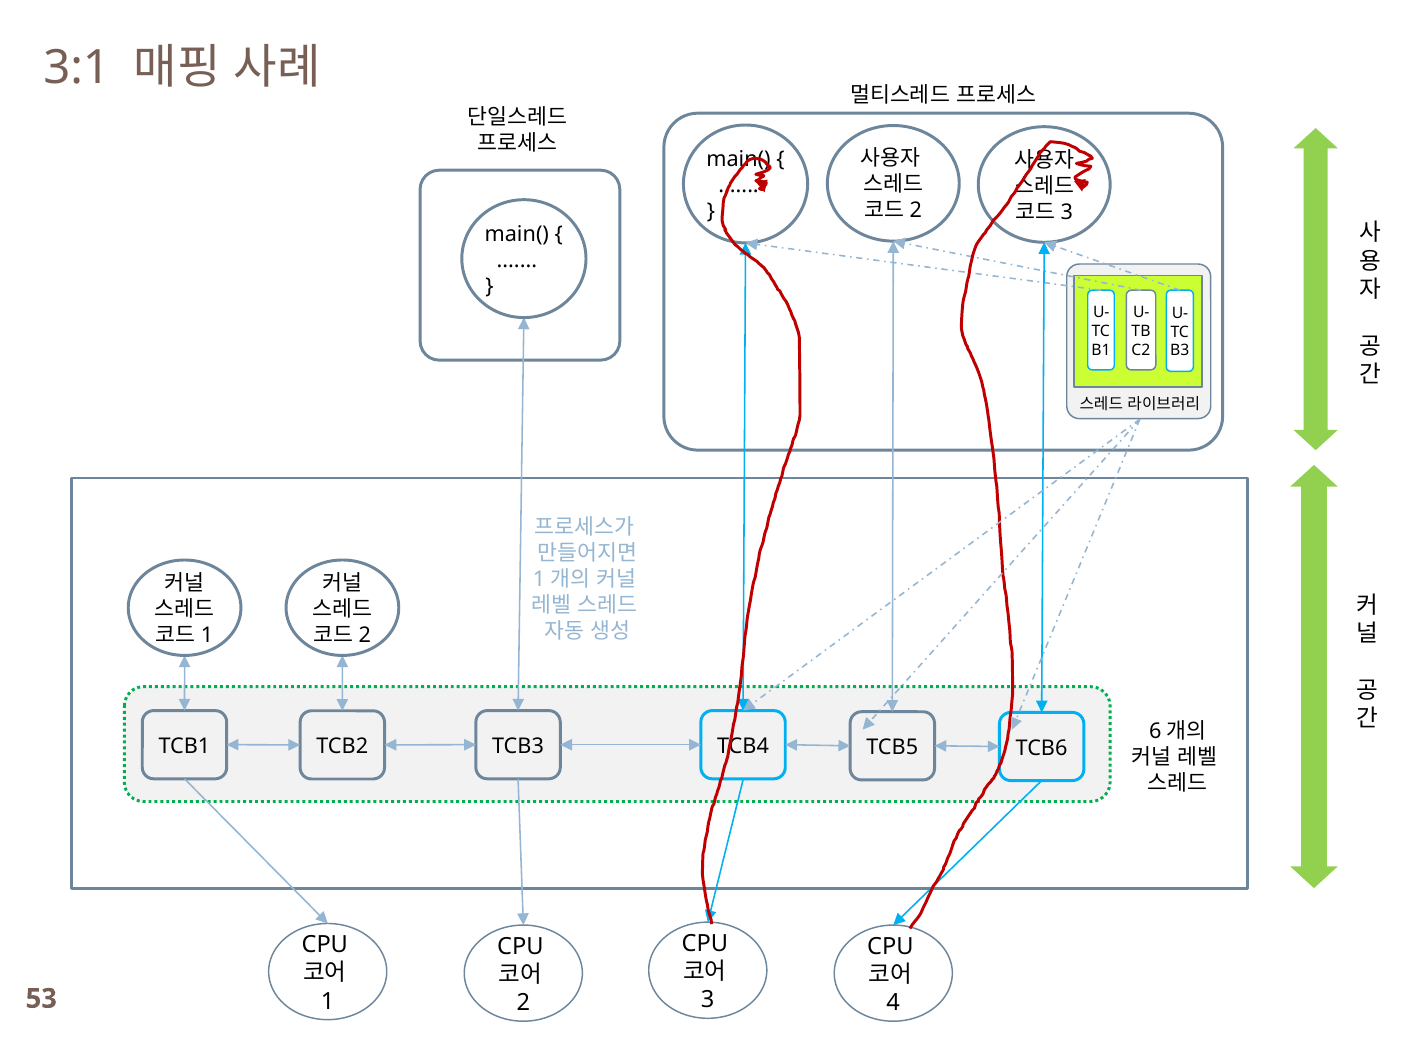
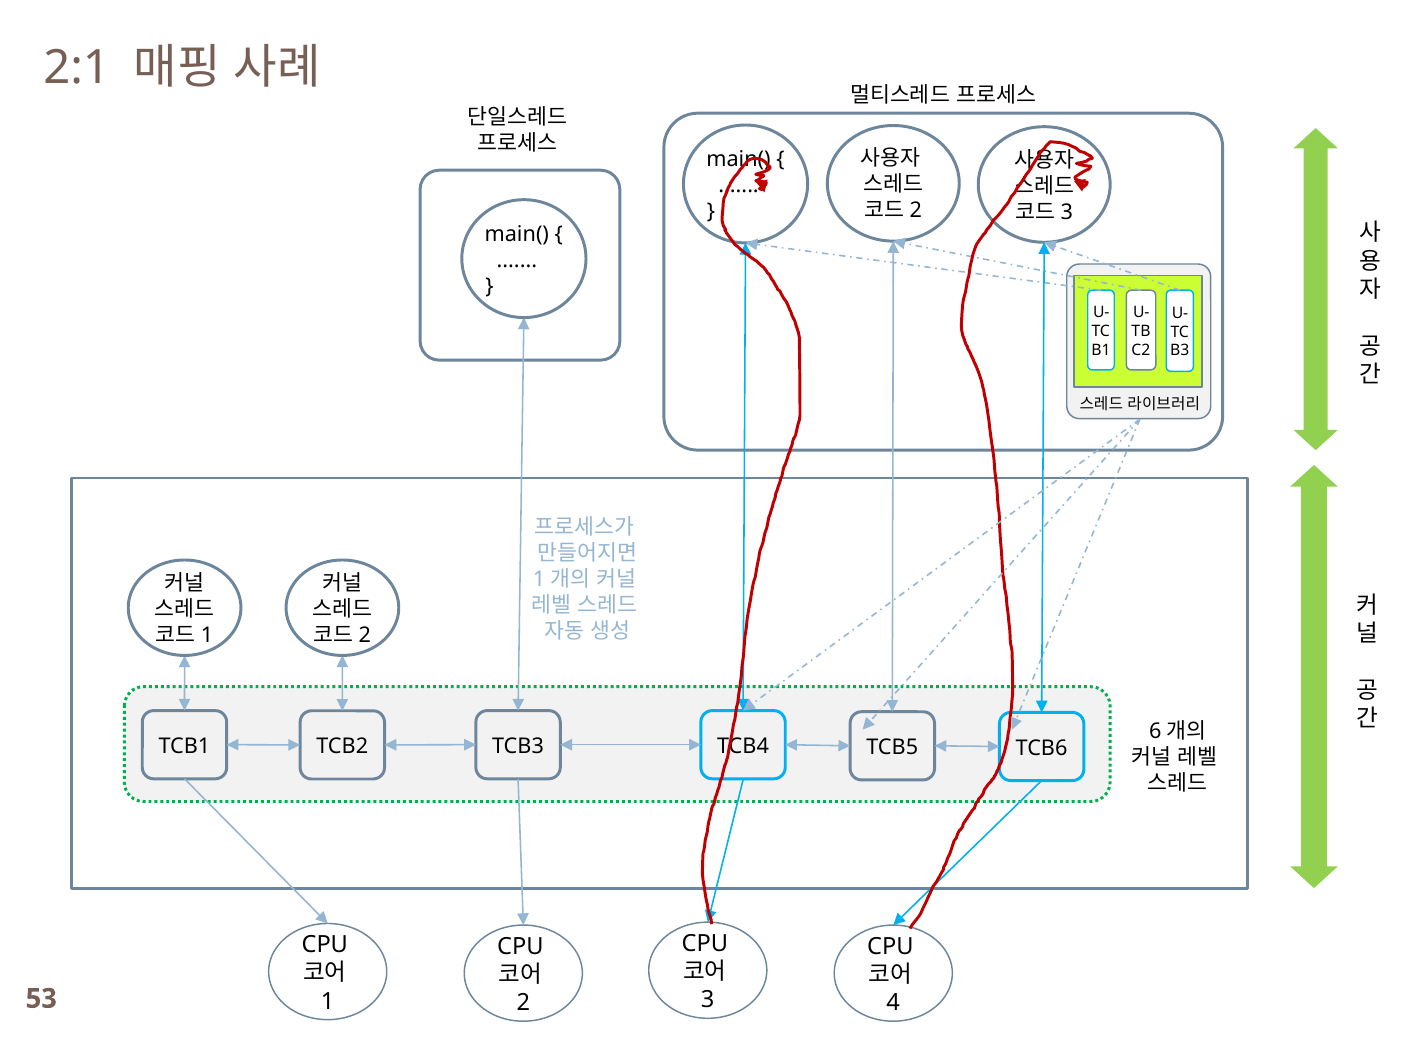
3:1: 3:1 -> 2:1
